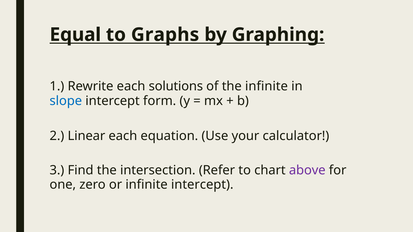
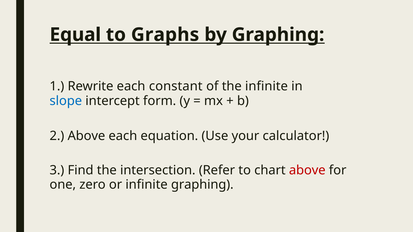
solutions: solutions -> constant
2 Linear: Linear -> Above
above at (307, 170) colour: purple -> red
infinite intercept: intercept -> graphing
